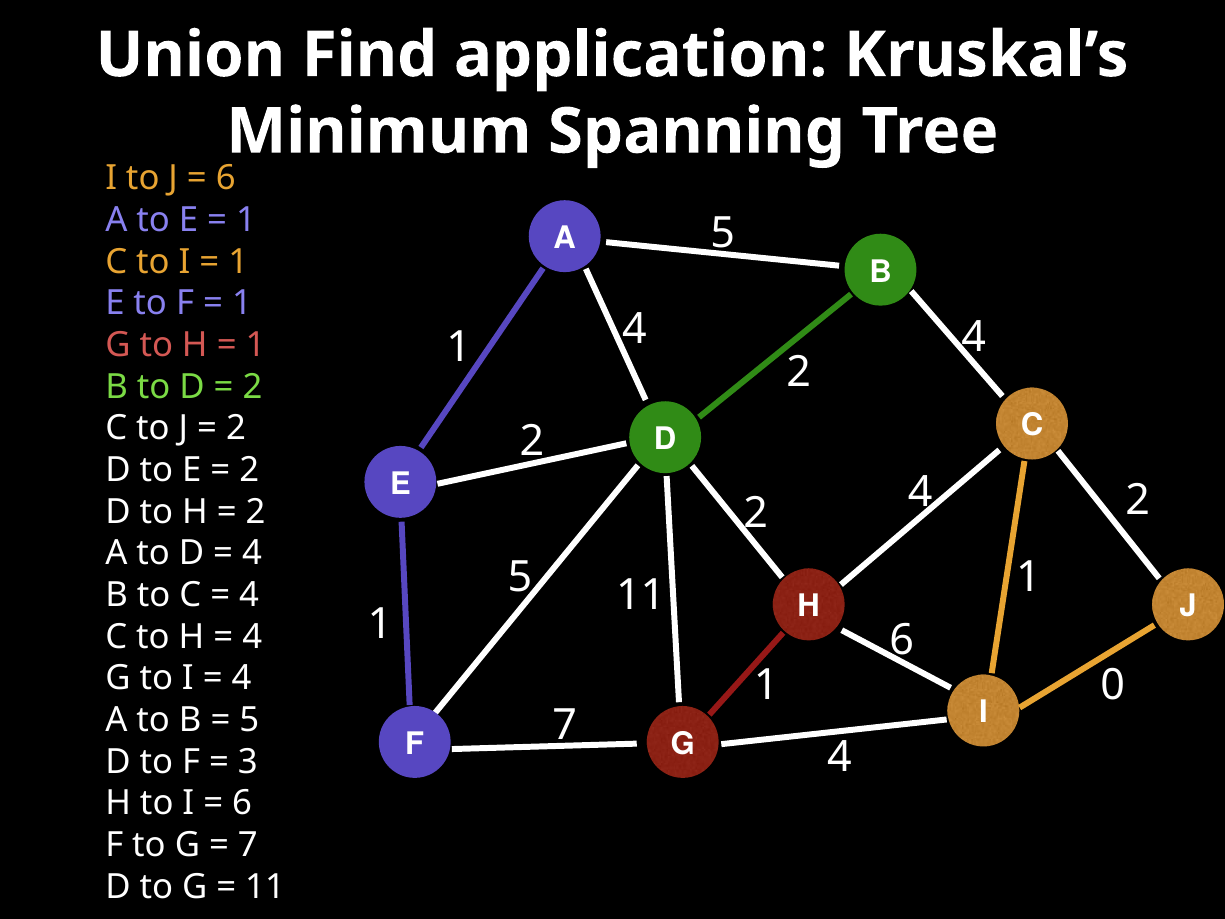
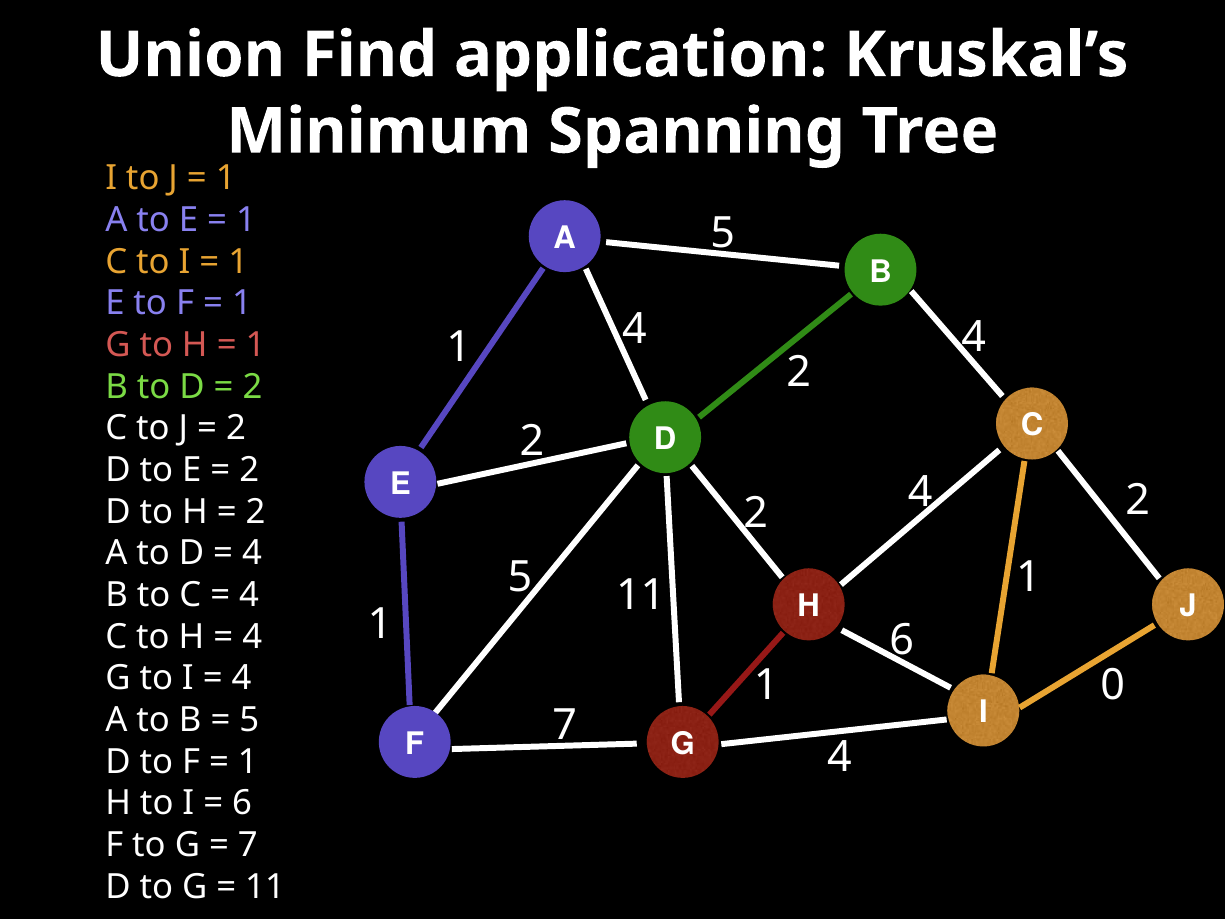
6 at (226, 178): 6 -> 1
3 at (248, 761): 3 -> 1
